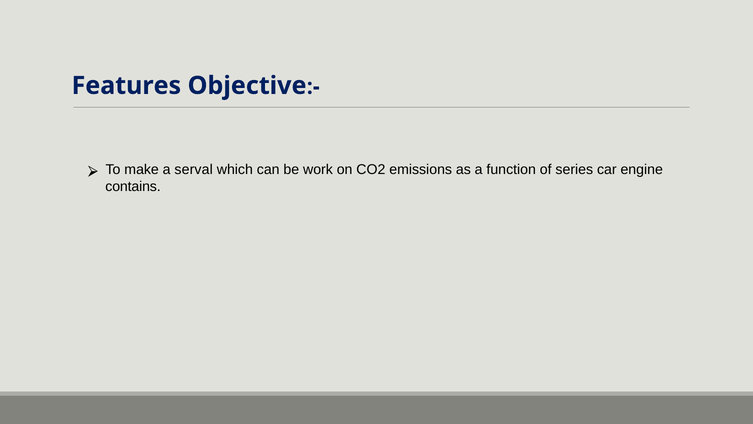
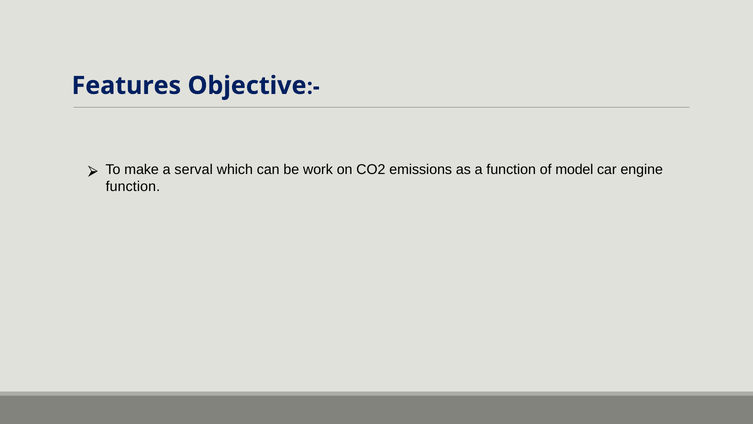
series: series -> model
contains at (133, 186): contains -> function
